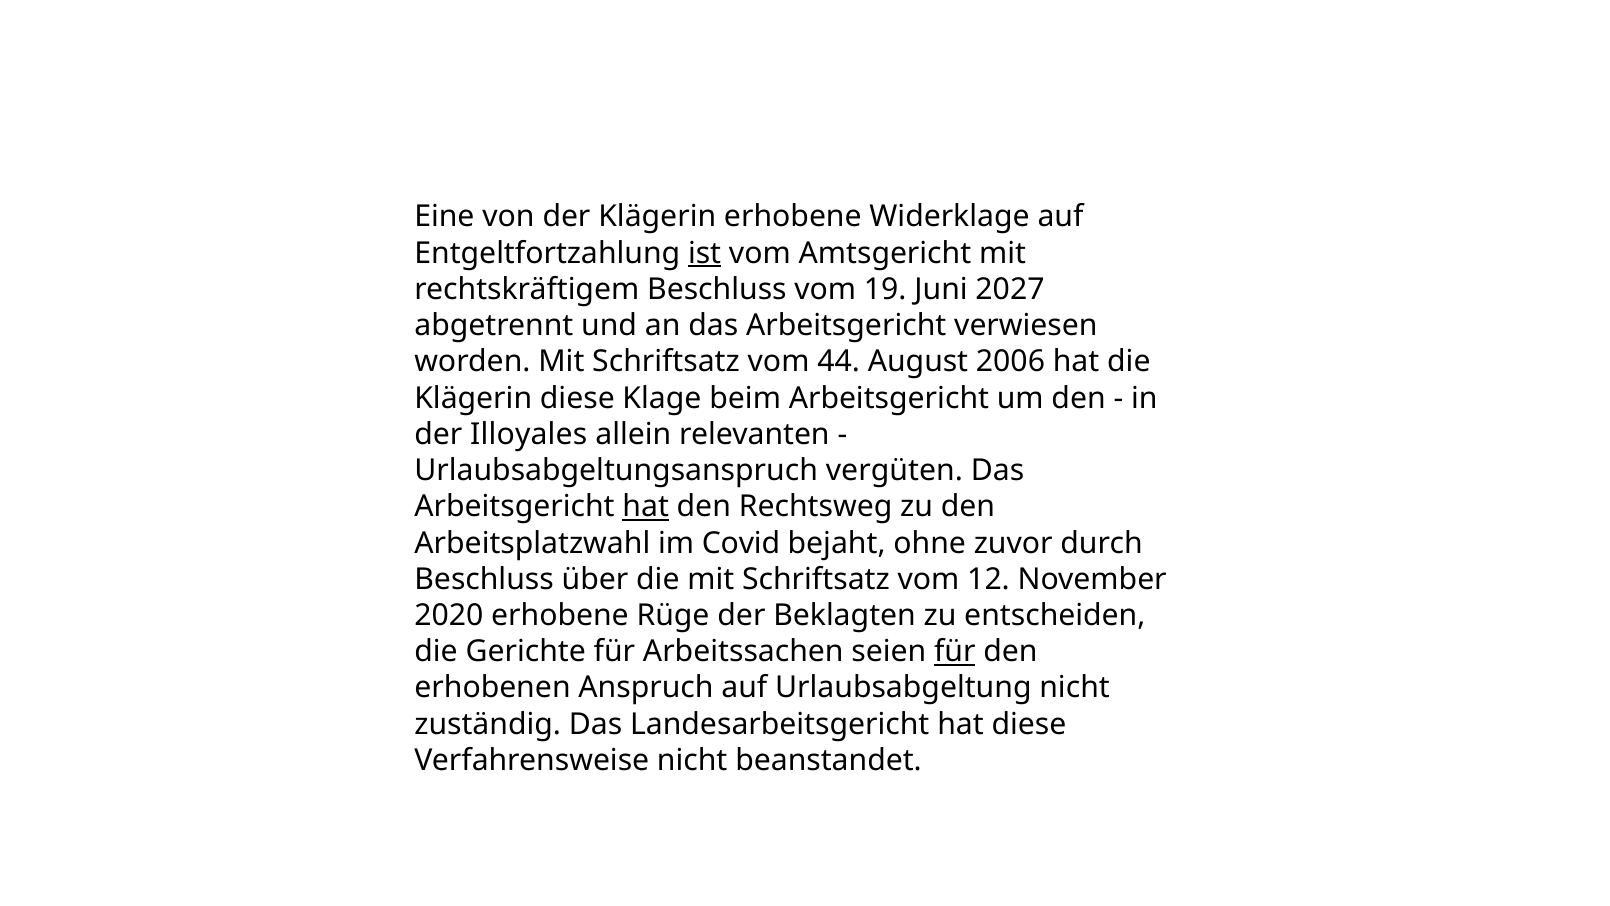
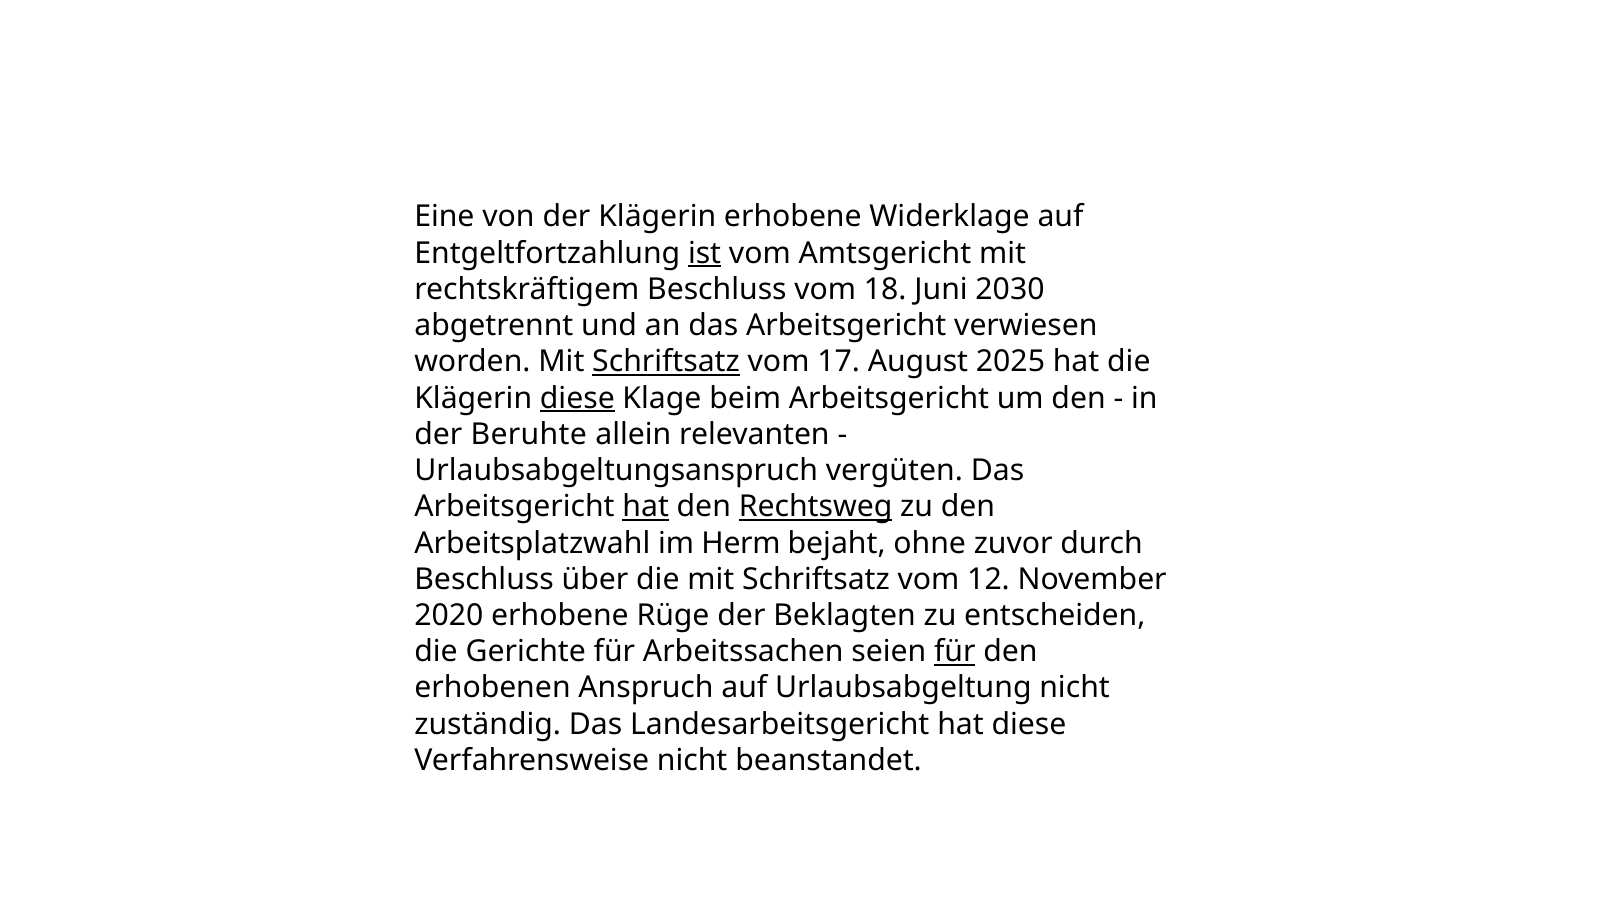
19: 19 -> 18
2027: 2027 -> 2030
Schriftsatz at (666, 362) underline: none -> present
44: 44 -> 17
2006: 2006 -> 2025
diese at (577, 398) underline: none -> present
Illoyales: Illoyales -> Beruhte
Rechtsweg underline: none -> present
Covid: Covid -> Herm
